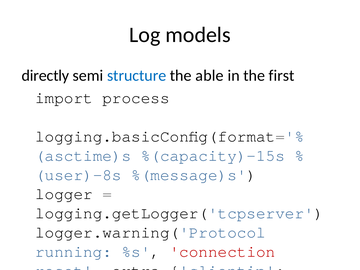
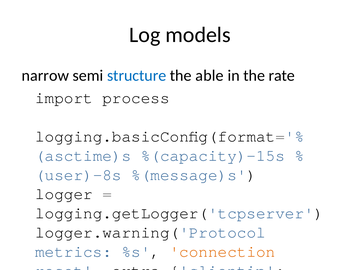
directly: directly -> narrow
first: first -> rate
running: running -> metrics
connection colour: red -> orange
